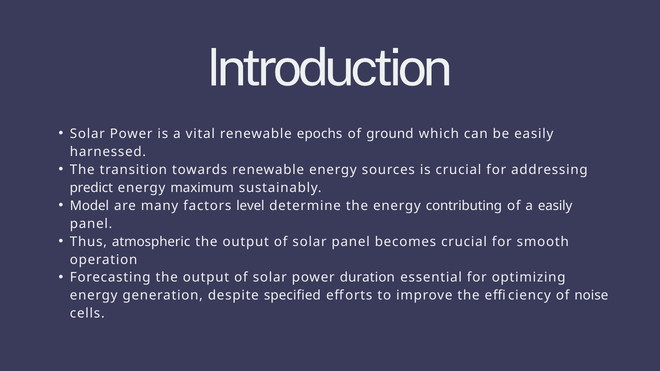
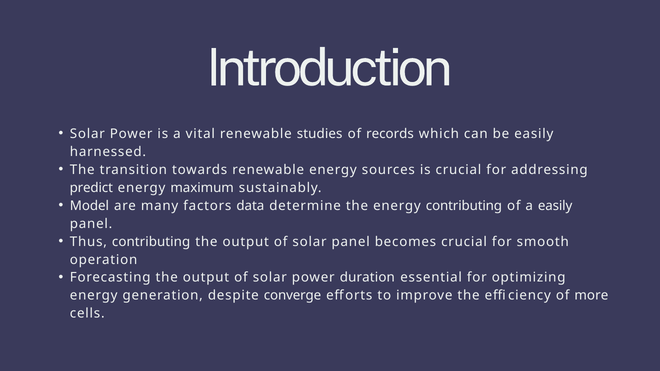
epochs: epochs -> studies
ground: ground -> records
level: level -> data
Thus atmospheric: atmospheric -> contributing
specified: specified -> converge
noise: noise -> more
